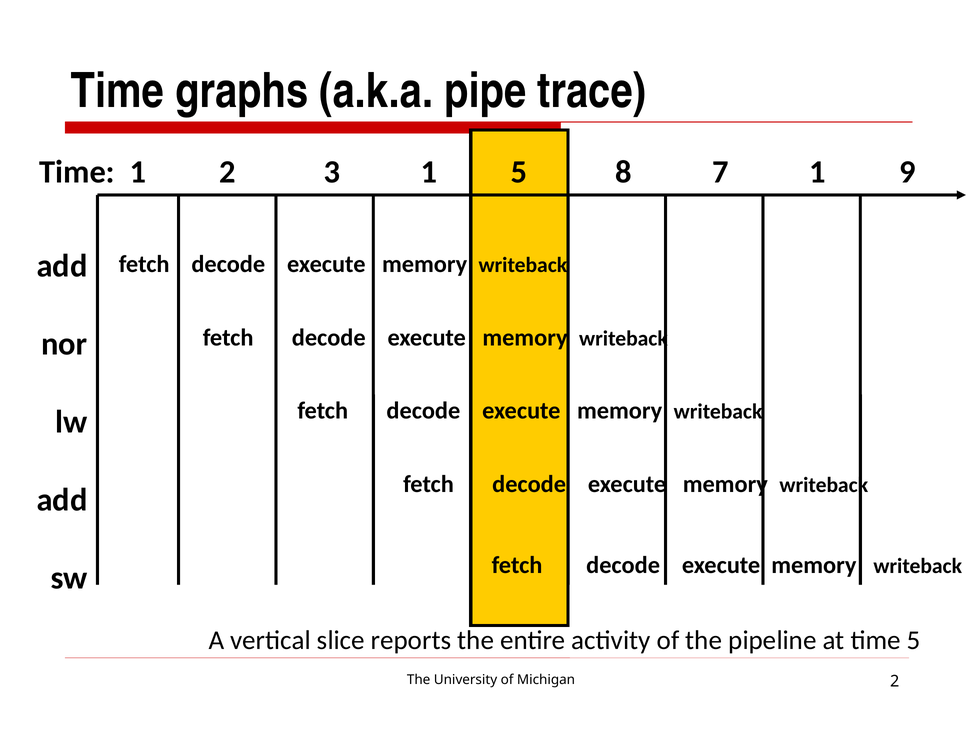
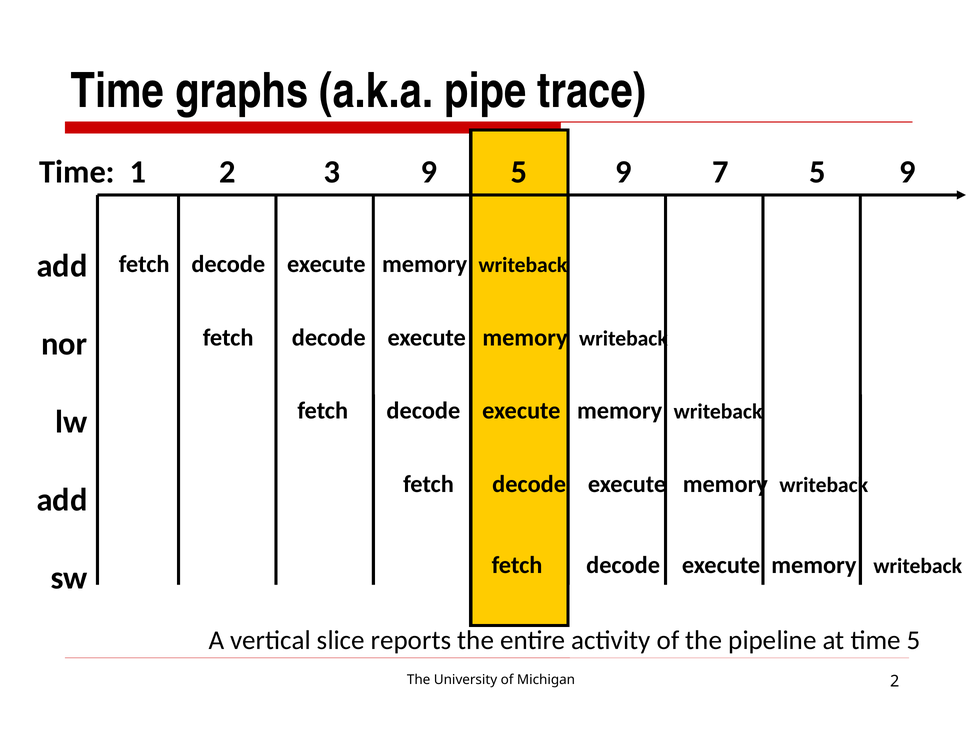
3 1: 1 -> 9
8 at (623, 172): 8 -> 9
7 1: 1 -> 5
